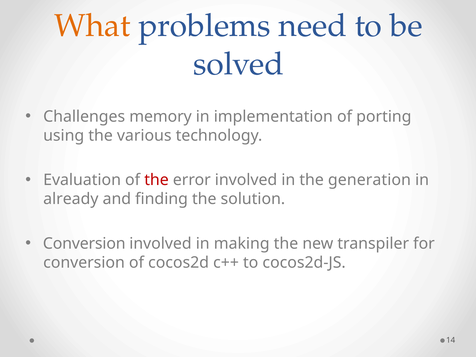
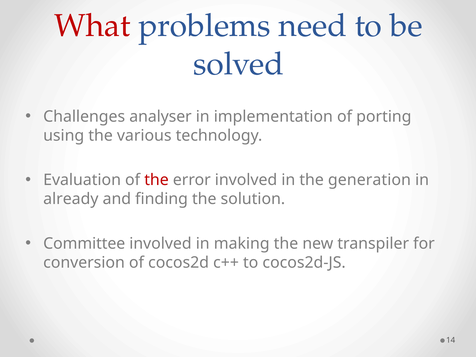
What colour: orange -> red
memory: memory -> analyser
Conversion at (84, 243): Conversion -> Committee
